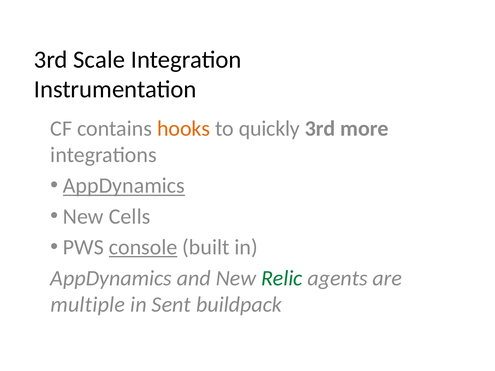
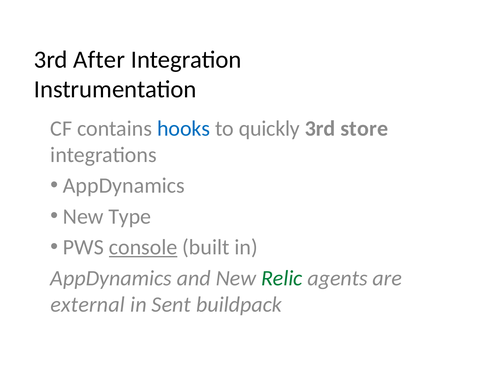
Scale: Scale -> After
hooks colour: orange -> blue
more: more -> store
AppDynamics at (124, 186) underline: present -> none
Cells: Cells -> Type
multiple: multiple -> external
